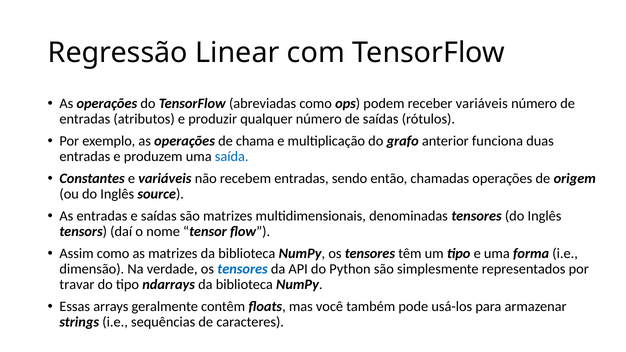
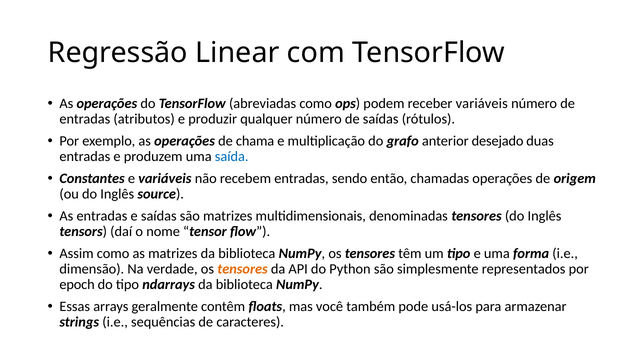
funciona: funciona -> desejado
tensores at (243, 269) colour: blue -> orange
travar: travar -> epoch
